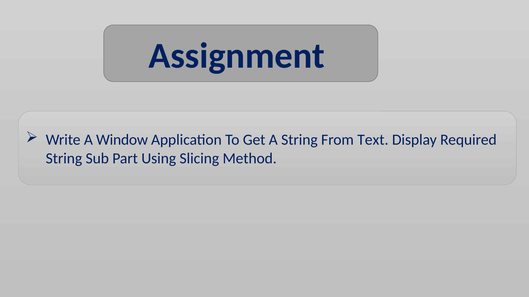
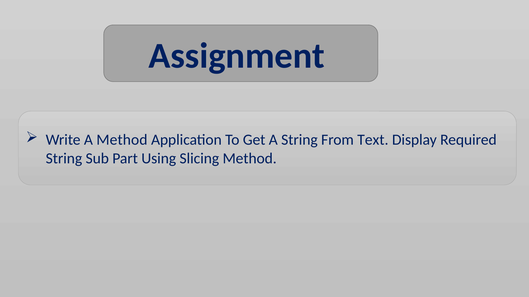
A Window: Window -> Method
